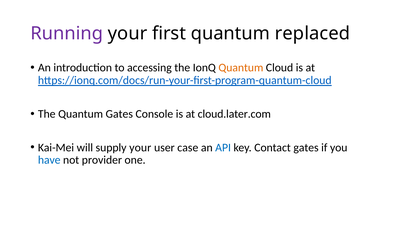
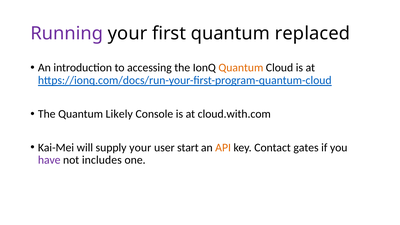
Quantum Gates: Gates -> Likely
cloud.later.com: cloud.later.com -> cloud.with.com
case: case -> start
API colour: blue -> orange
have colour: blue -> purple
provider: provider -> includes
